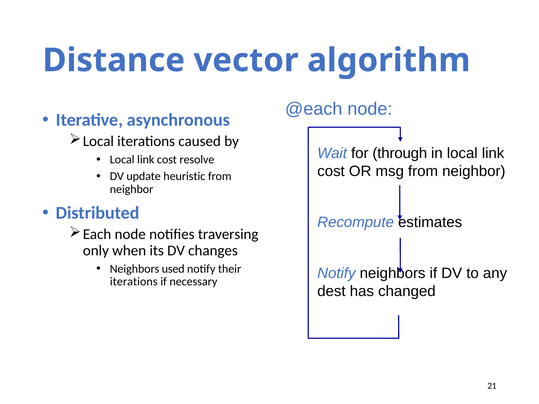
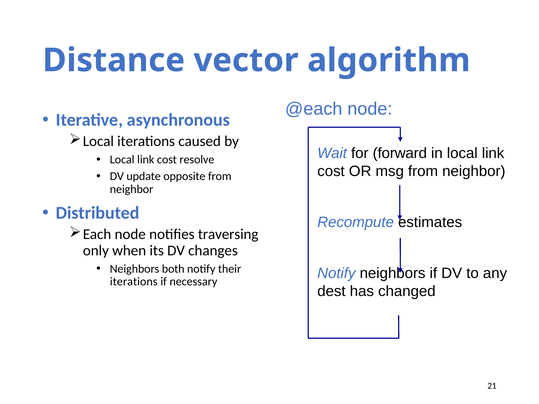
through: through -> forward
heuristic: heuristic -> opposite
used: used -> both
